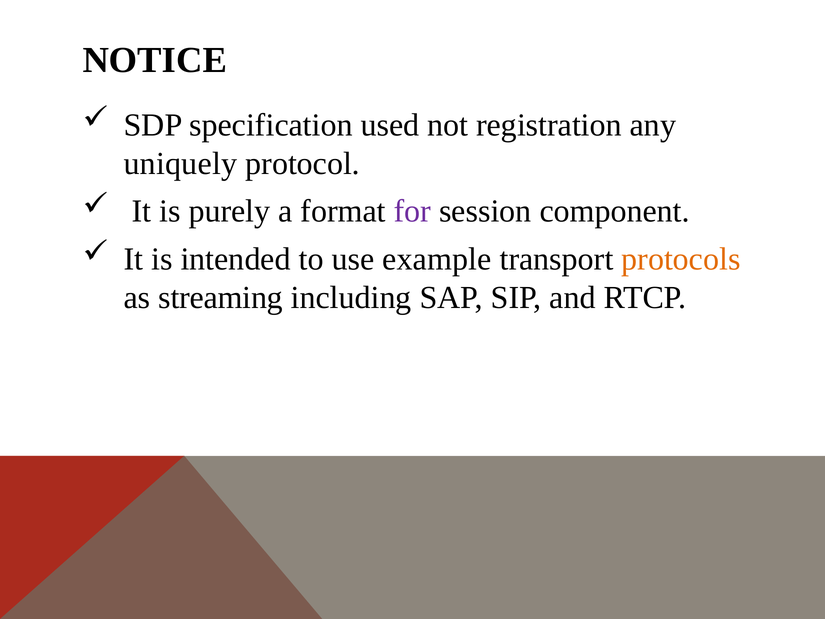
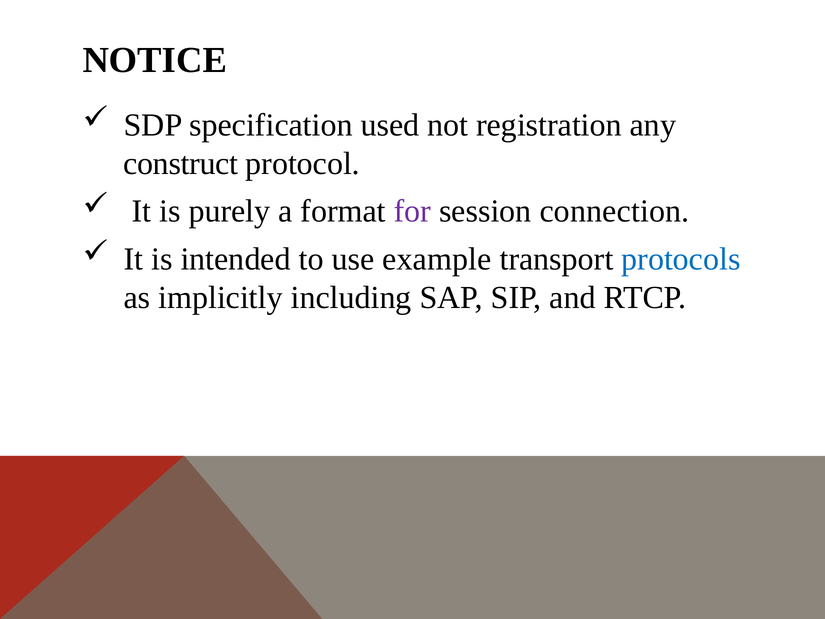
uniquely: uniquely -> construct
component: component -> connection
protocols colour: orange -> blue
streaming: streaming -> implicitly
